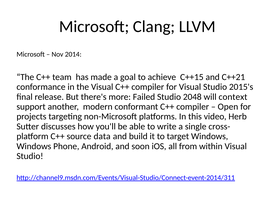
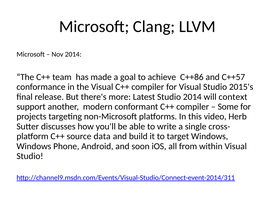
C++15: C++15 -> C++86
C++21: C++21 -> C++57
Failed: Failed -> Latest
Studio 2048: 2048 -> 2014
Open: Open -> Some
